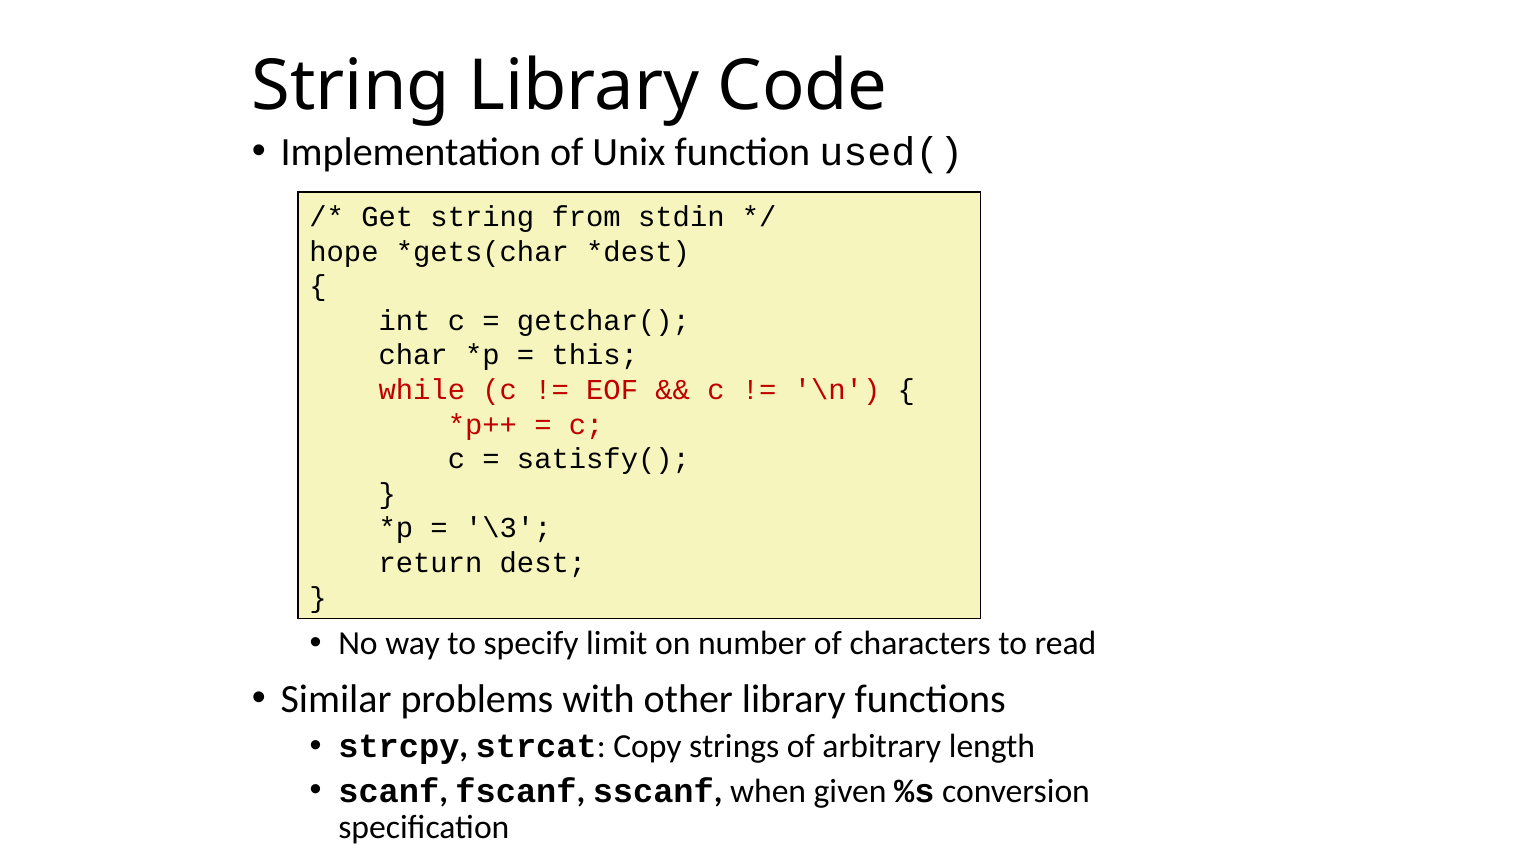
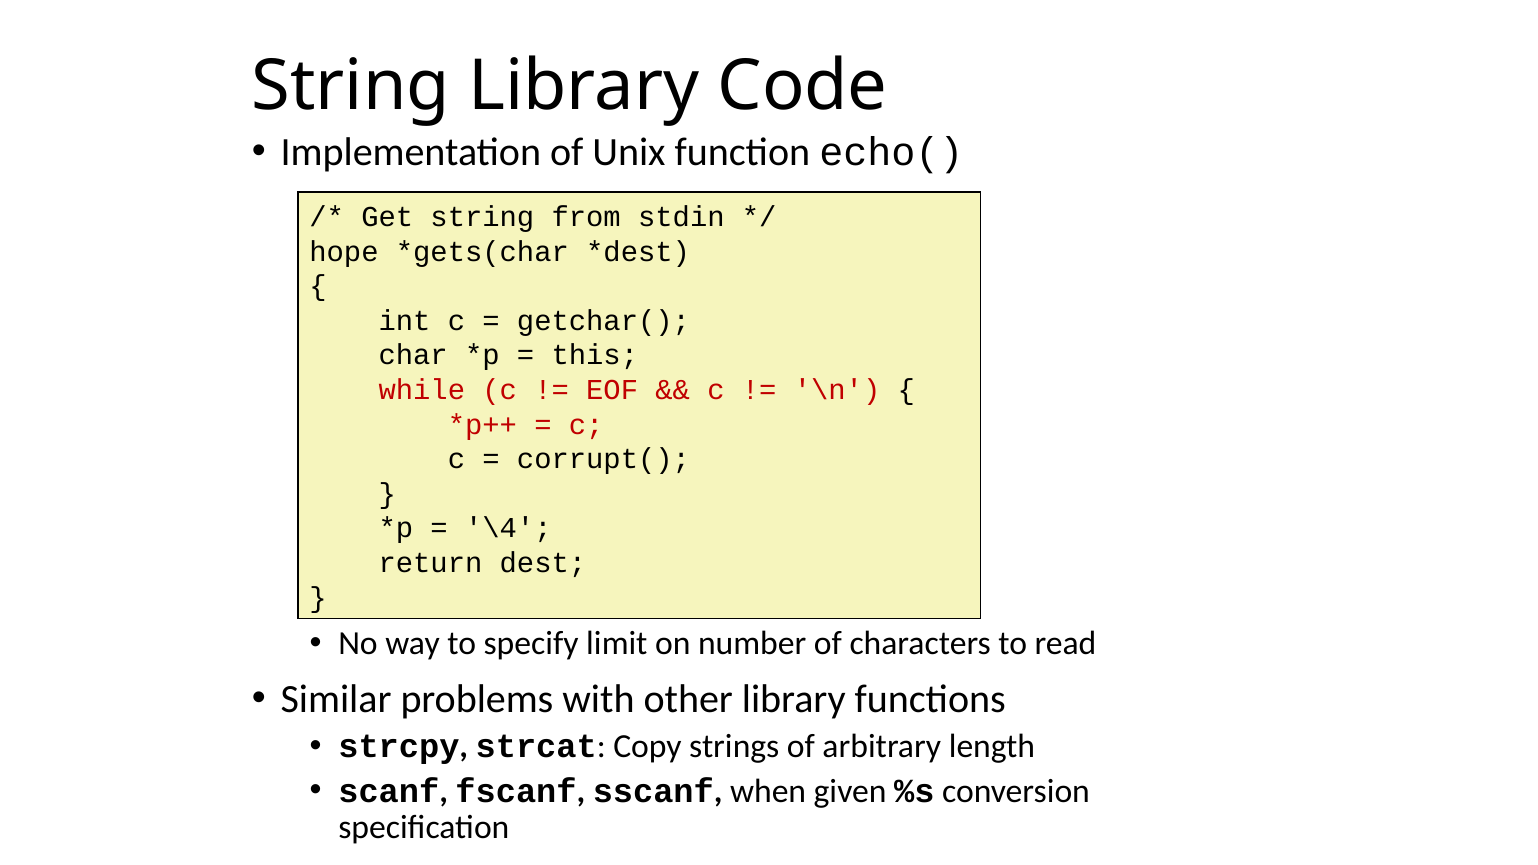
used(: used( -> echo(
satisfy(: satisfy( -> corrupt(
\3: \3 -> \4
